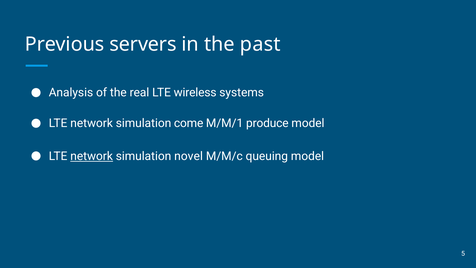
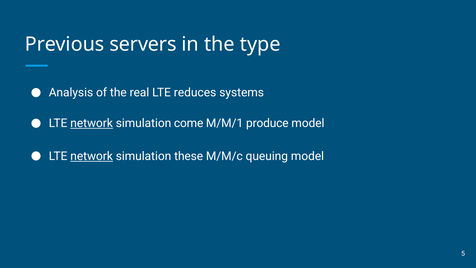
past: past -> type
wireless: wireless -> reduces
network at (92, 123) underline: none -> present
novel: novel -> these
